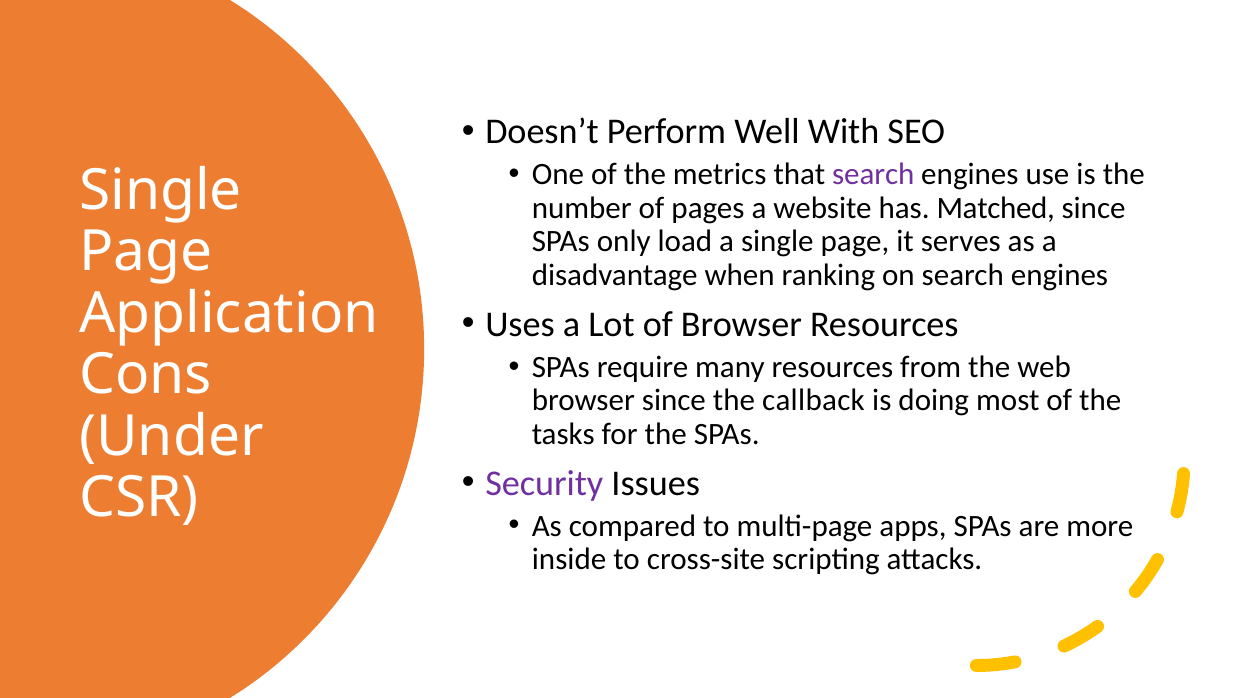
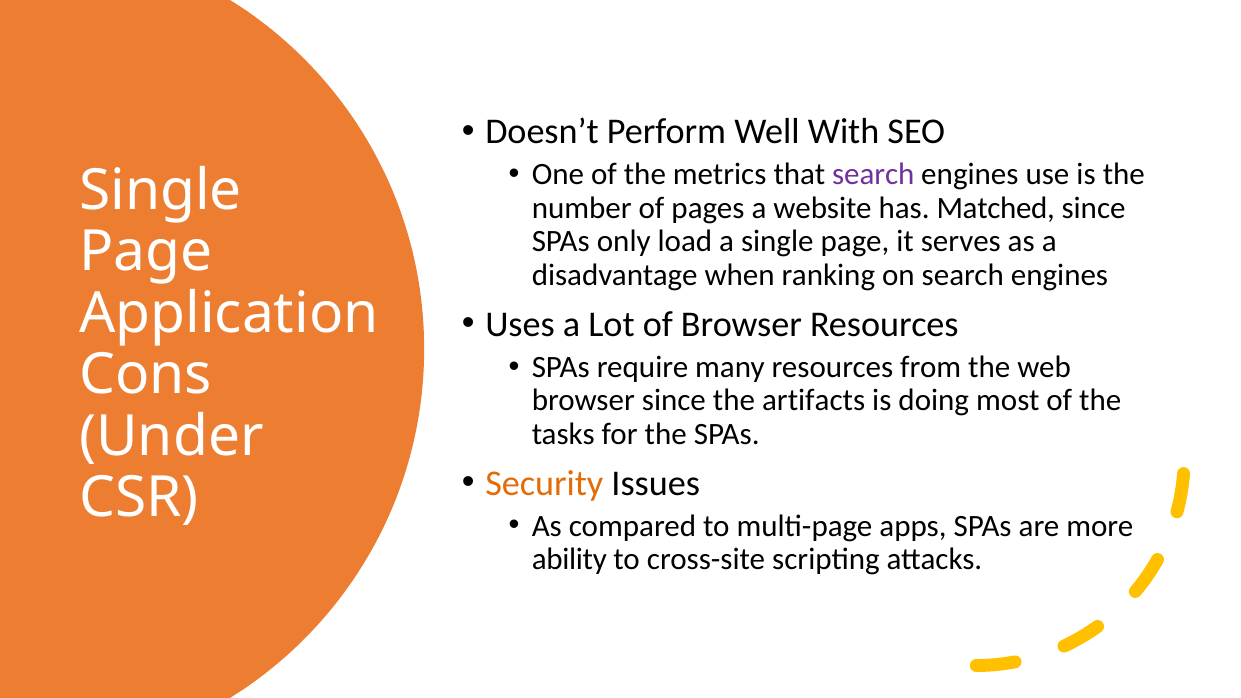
callback: callback -> artifacts
Security colour: purple -> orange
inside: inside -> ability
